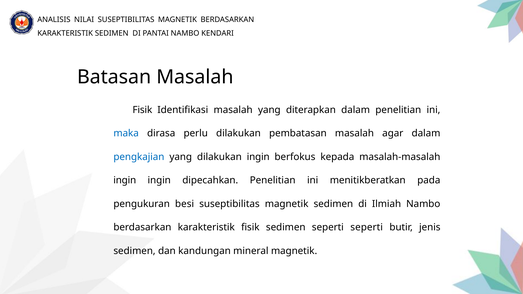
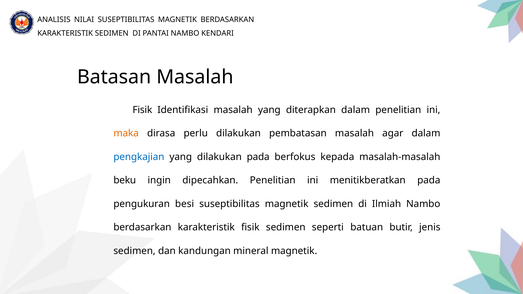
maka colour: blue -> orange
dilakukan ingin: ingin -> pada
ingin at (125, 180): ingin -> beku
seperti seperti: seperti -> batuan
